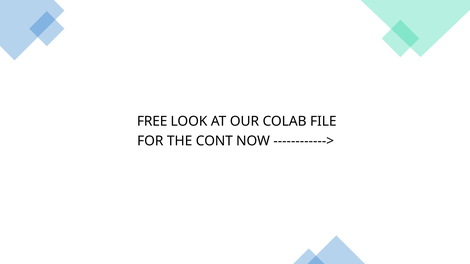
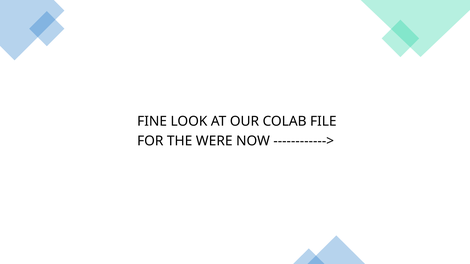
FREE: FREE -> FINE
CONT: CONT -> WERE
